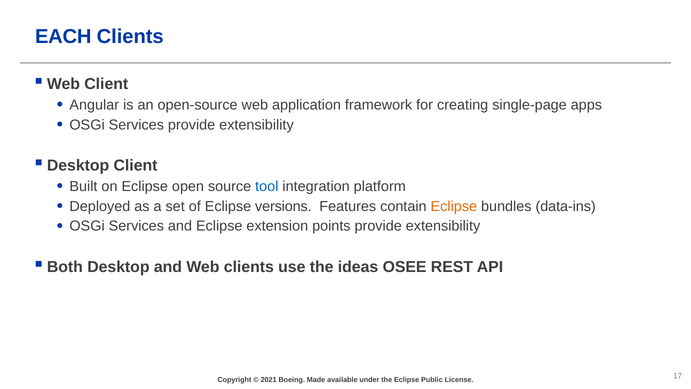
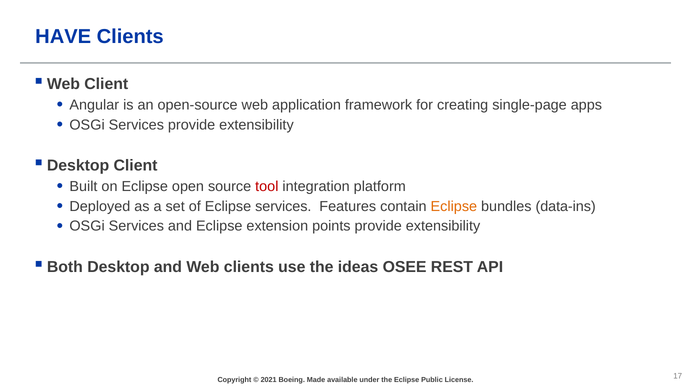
EACH: EACH -> HAVE
tool colour: blue -> red
Eclipse versions: versions -> services
